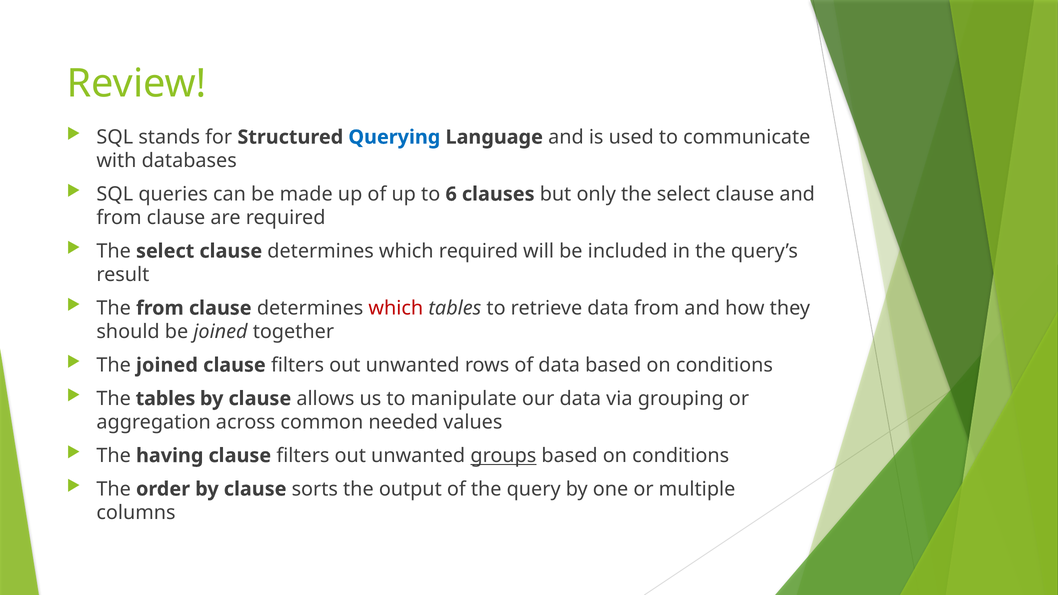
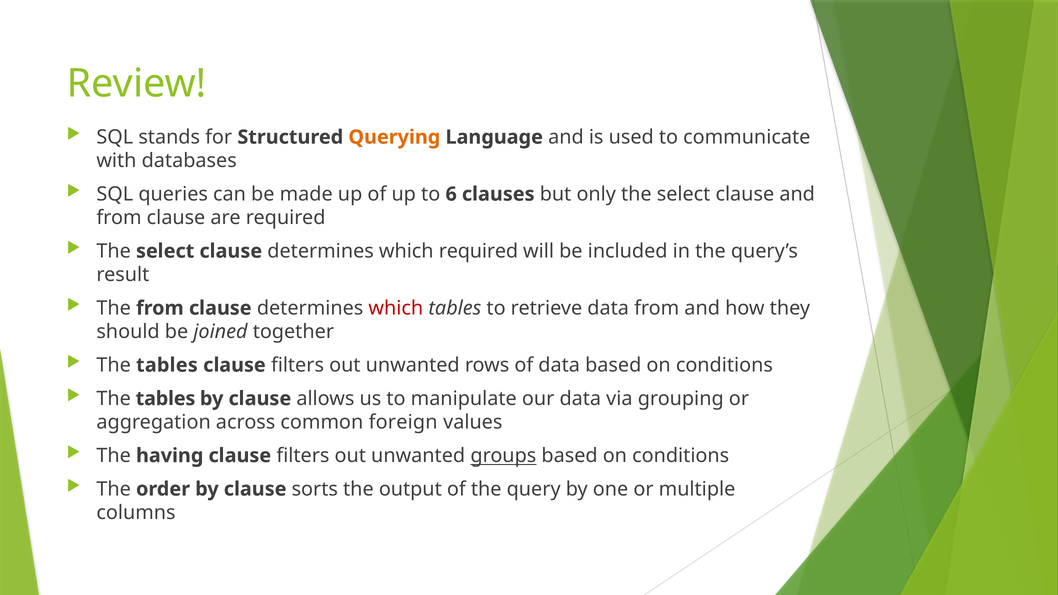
Querying colour: blue -> orange
joined at (167, 365): joined -> tables
needed: needed -> foreign
